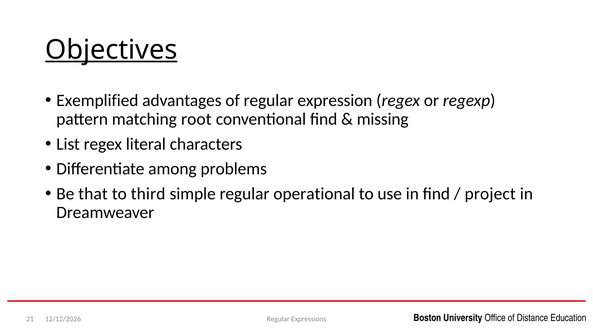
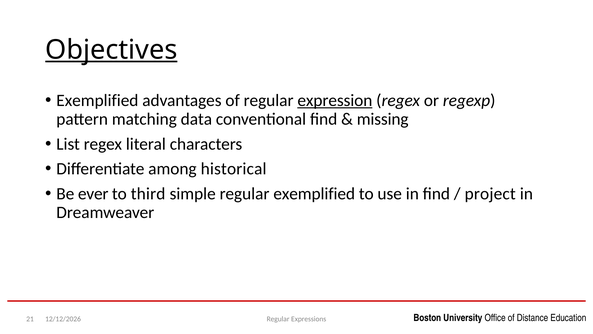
expression underline: none -> present
root: root -> data
problems: problems -> historical
that: that -> ever
regular operational: operational -> exemplified
